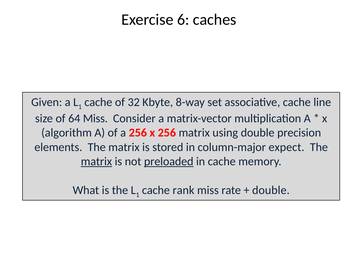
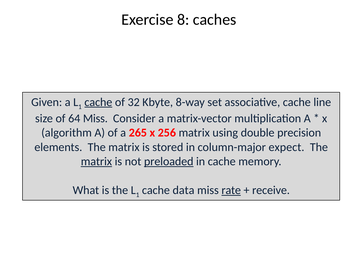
6: 6 -> 8
cache at (98, 102) underline: none -> present
a 256: 256 -> 265
rank: rank -> data
rate underline: none -> present
double at (271, 190): double -> receive
